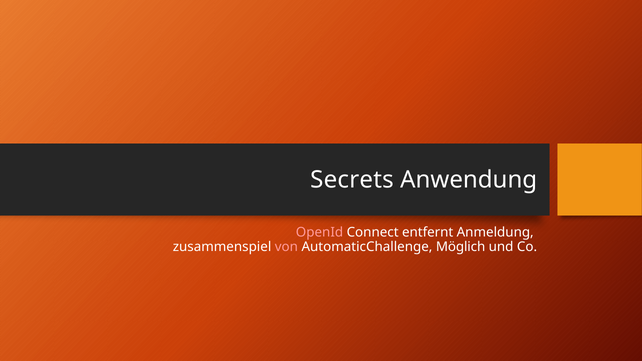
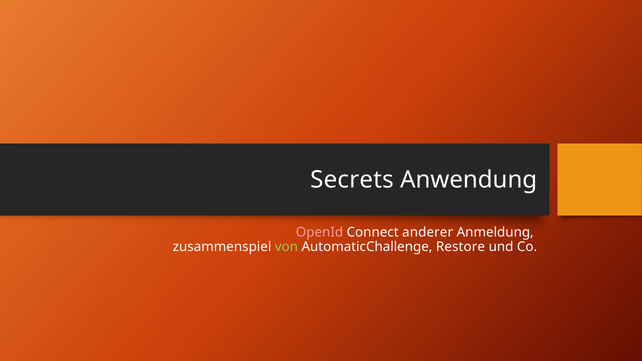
entfernt: entfernt -> anderer
von colour: pink -> light green
Möglich: Möglich -> Restore
